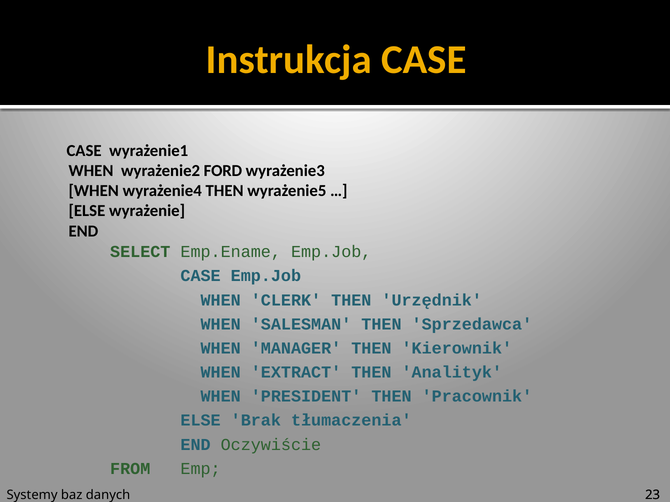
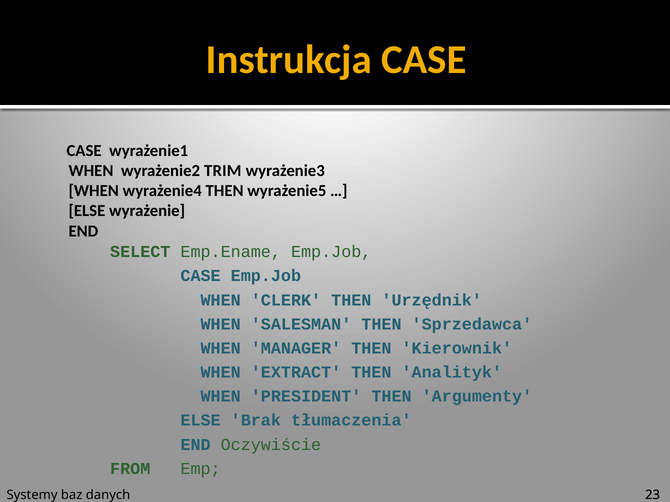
FORD: FORD -> TRIM
Pracownik: Pracownik -> Argumenty
